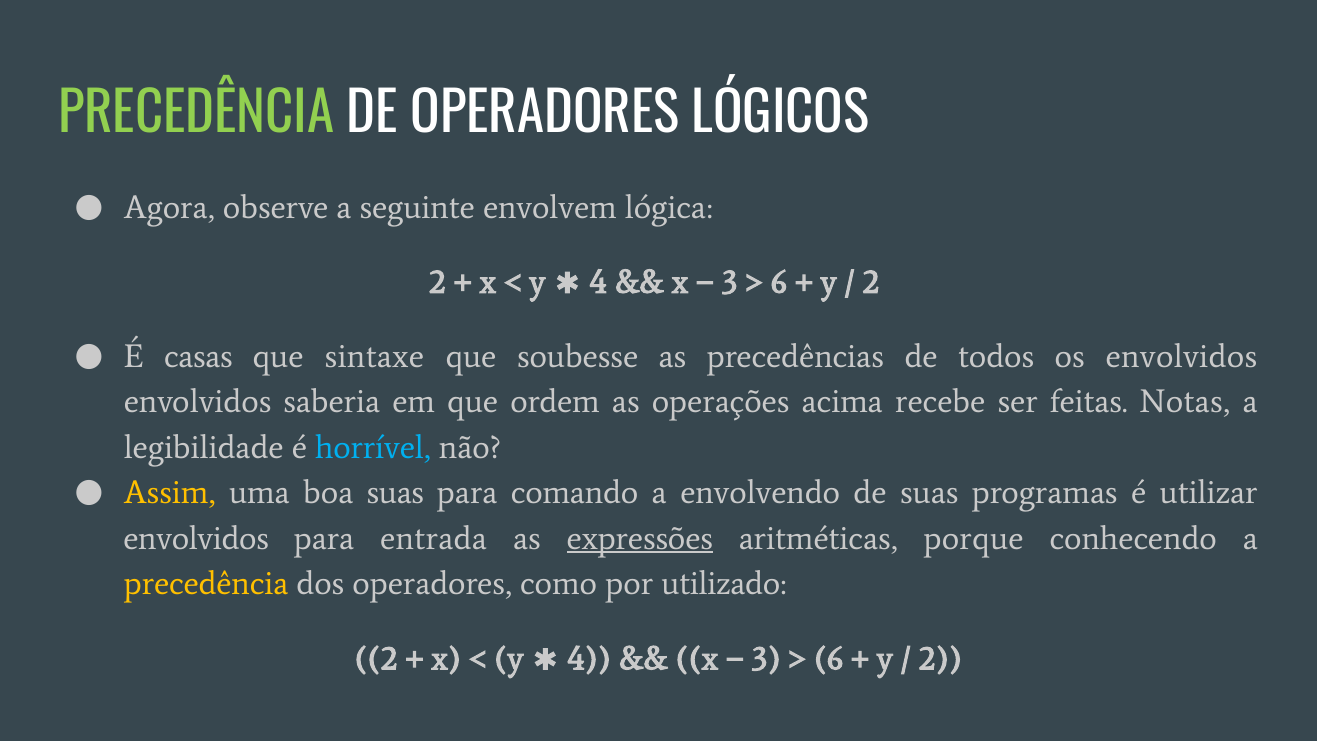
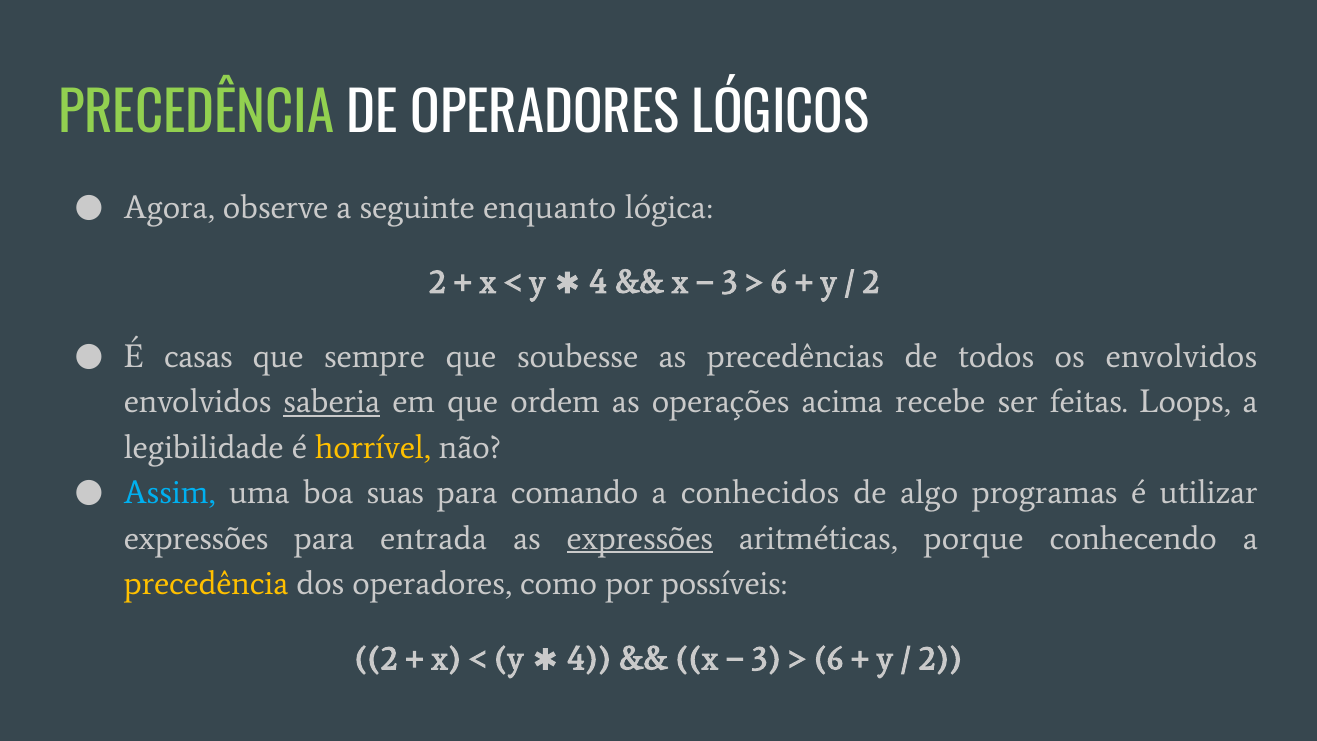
envolvem: envolvem -> enquanto
sintaxe: sintaxe -> sempre
saberia underline: none -> present
Notas: Notas -> Loops
horrível colour: light blue -> yellow
Assim colour: yellow -> light blue
envolvendo: envolvendo -> conhecidos
de suas: suas -> algo
envolvidos at (196, 538): envolvidos -> expressões
utilizado: utilizado -> possíveis
